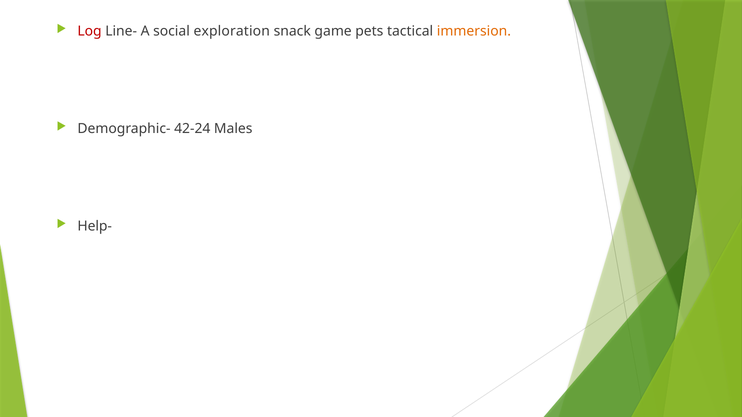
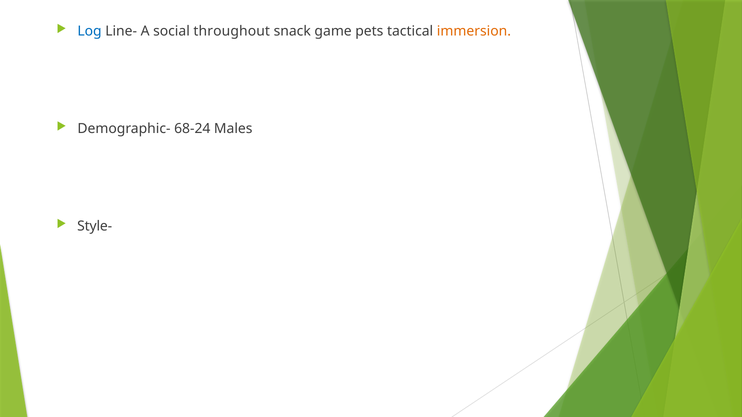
Log colour: red -> blue
exploration: exploration -> throughout
42-24: 42-24 -> 68-24
Help-: Help- -> Style-
